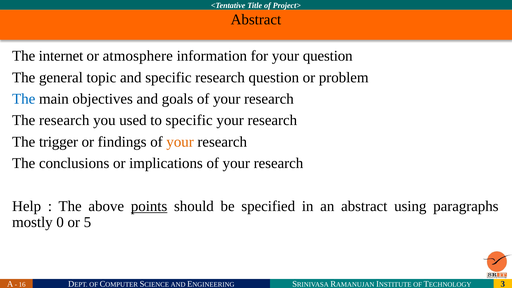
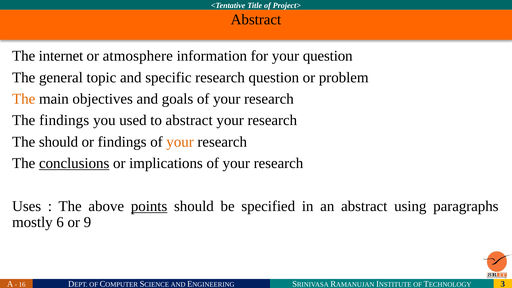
The at (24, 99) colour: blue -> orange
The research: research -> findings
to specific: specific -> abstract
The trigger: trigger -> should
conclusions underline: none -> present
Help: Help -> Uses
0: 0 -> 6
5: 5 -> 9
